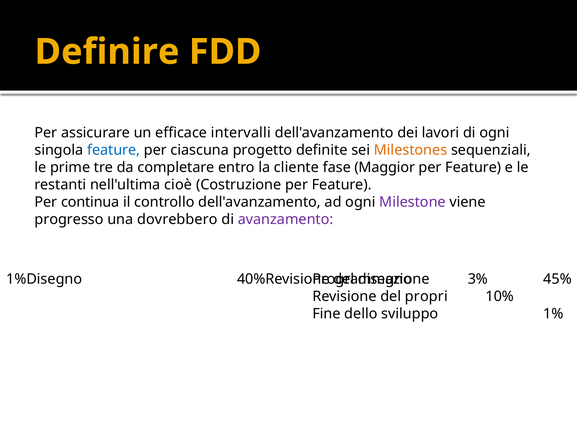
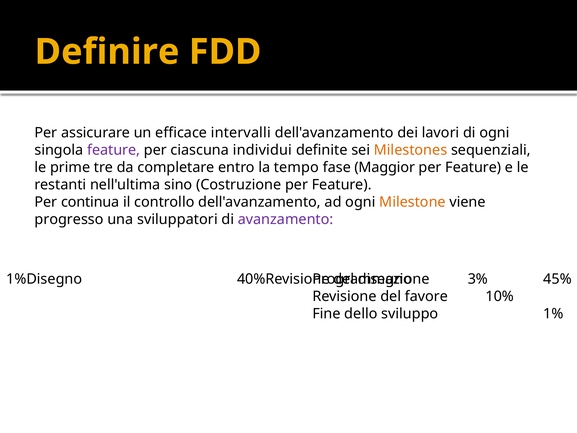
feature at (114, 150) colour: blue -> purple
progetto: progetto -> individui
cliente: cliente -> tempo
cioè: cioè -> sino
Milestone colour: purple -> orange
dovrebbero: dovrebbero -> sviluppatori
propri: propri -> favore
